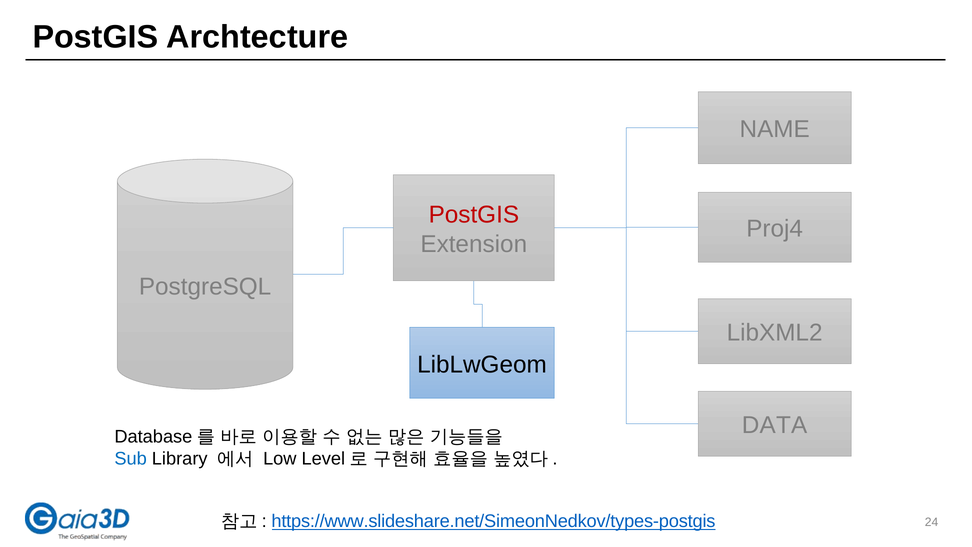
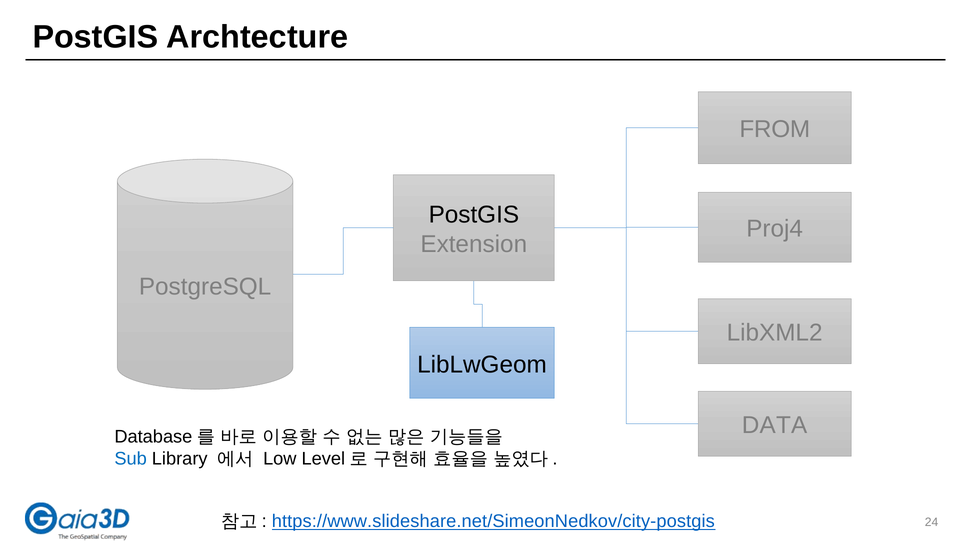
NAME: NAME -> FROM
PostGIS at (474, 215) colour: red -> black
https://www.slideshare.net/SimeonNedkov/types-postgis: https://www.slideshare.net/SimeonNedkov/types-postgis -> https://www.slideshare.net/SimeonNedkov/city-postgis
